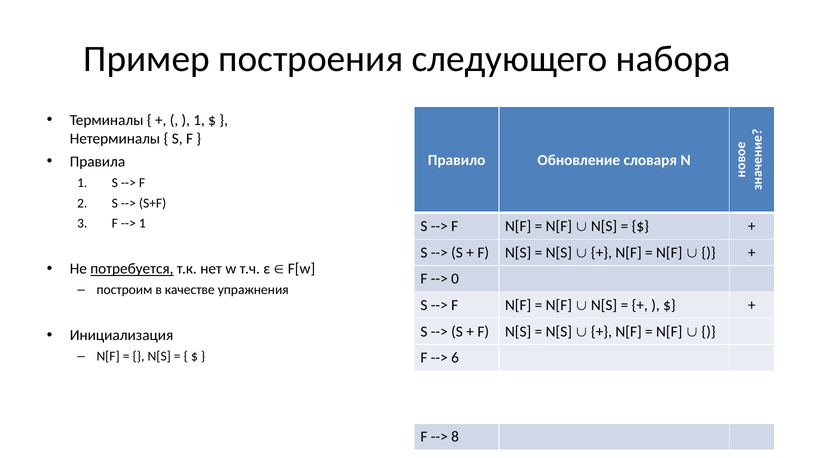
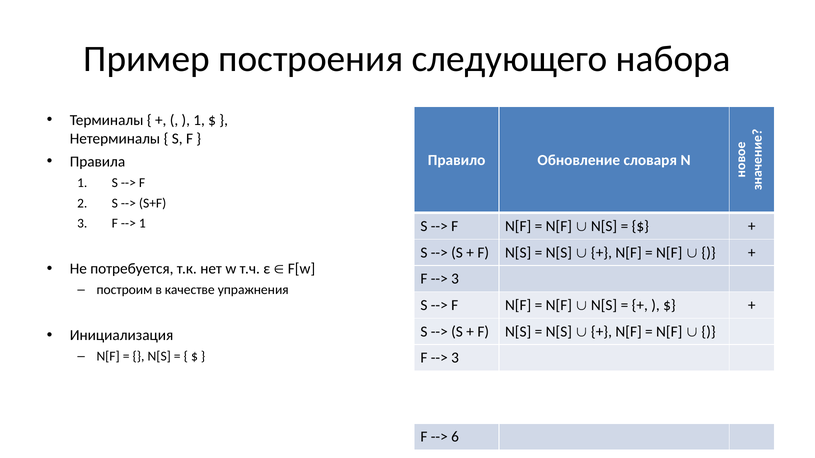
потребуется underline: present -> none
0 at (455, 279): 0 -> 3
6 at (455, 358): 6 -> 3
8: 8 -> 6
